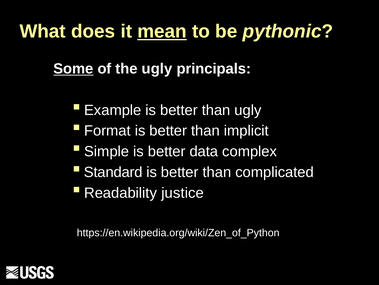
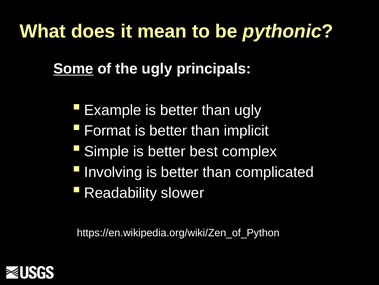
mean underline: present -> none
data: data -> best
Standard: Standard -> Involving
justice: justice -> slower
